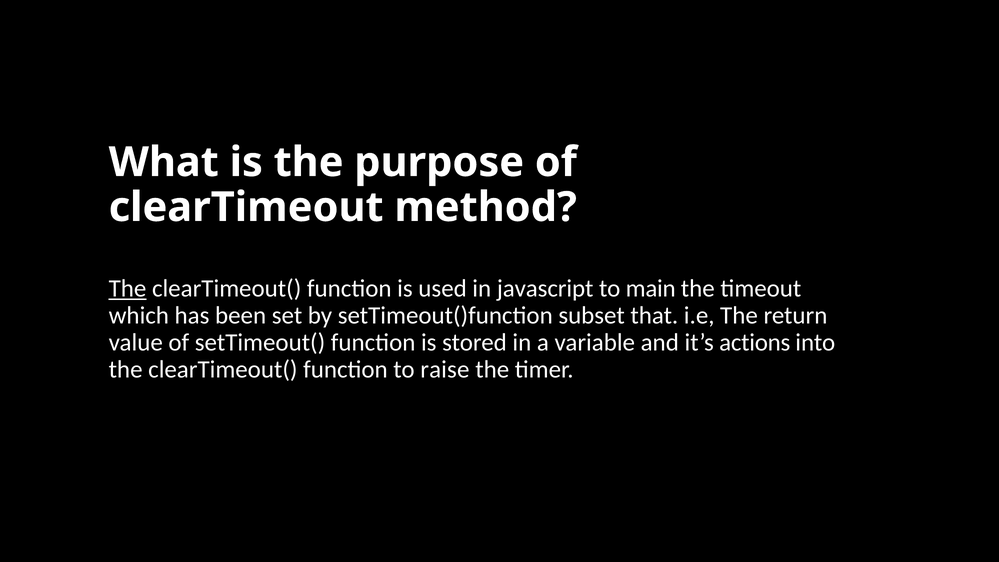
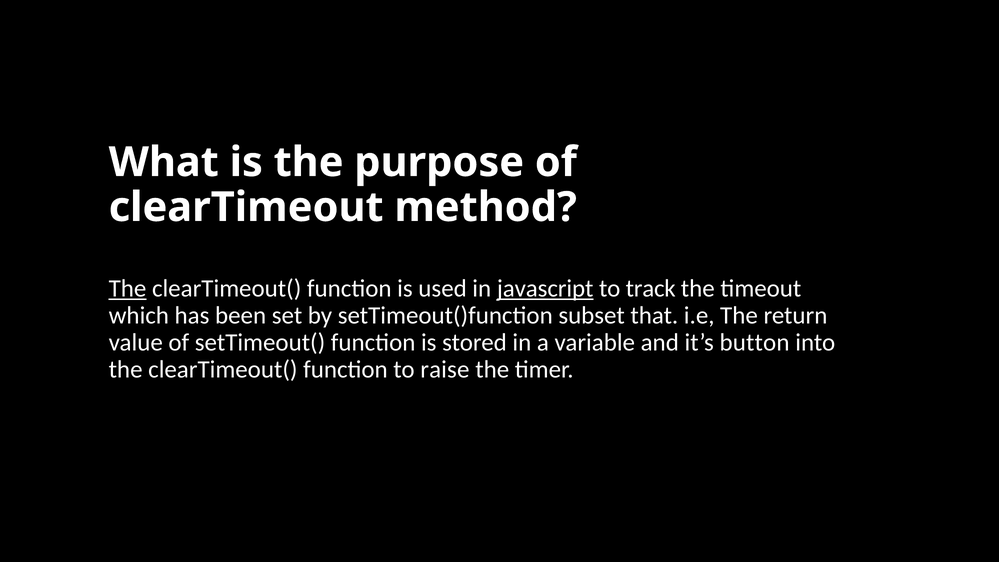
javascript underline: none -> present
main: main -> track
actions: actions -> button
